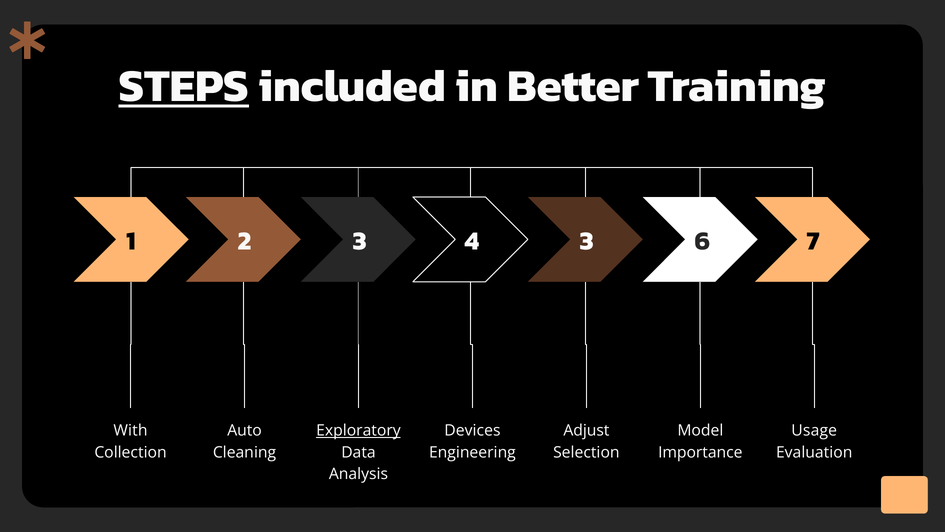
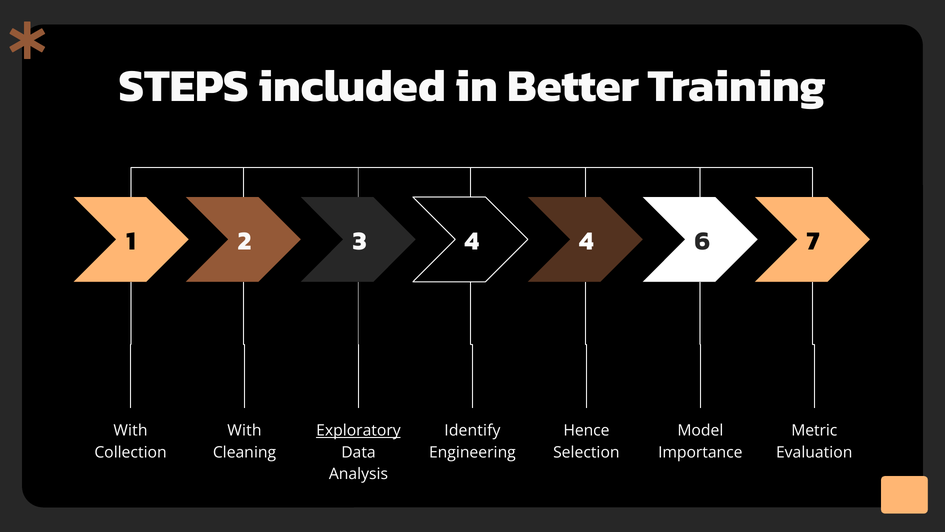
STEPS underline: present -> none
4 3: 3 -> 4
Auto at (245, 430): Auto -> With
Devices: Devices -> Identify
Adjust: Adjust -> Hence
Usage: Usage -> Metric
